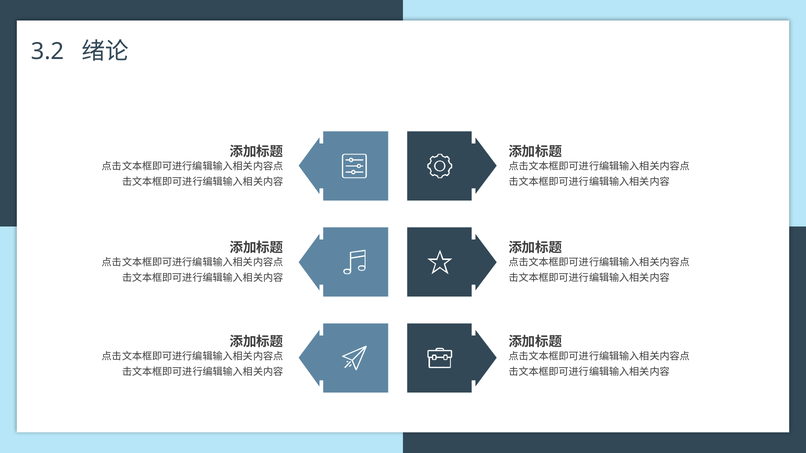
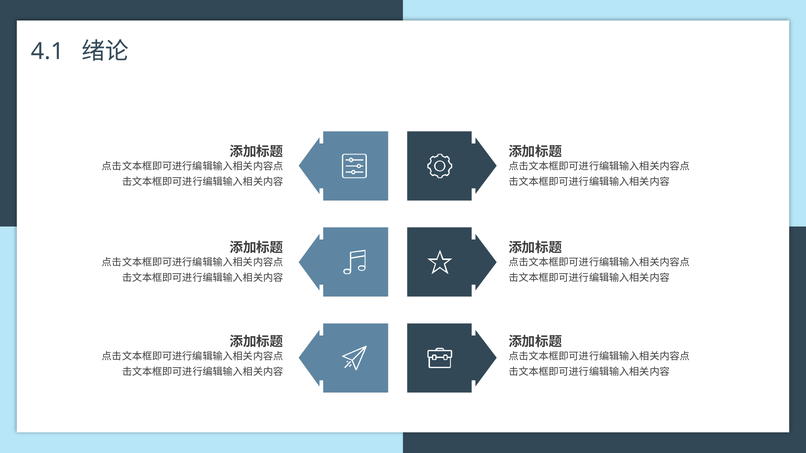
3.2: 3.2 -> 4.1
